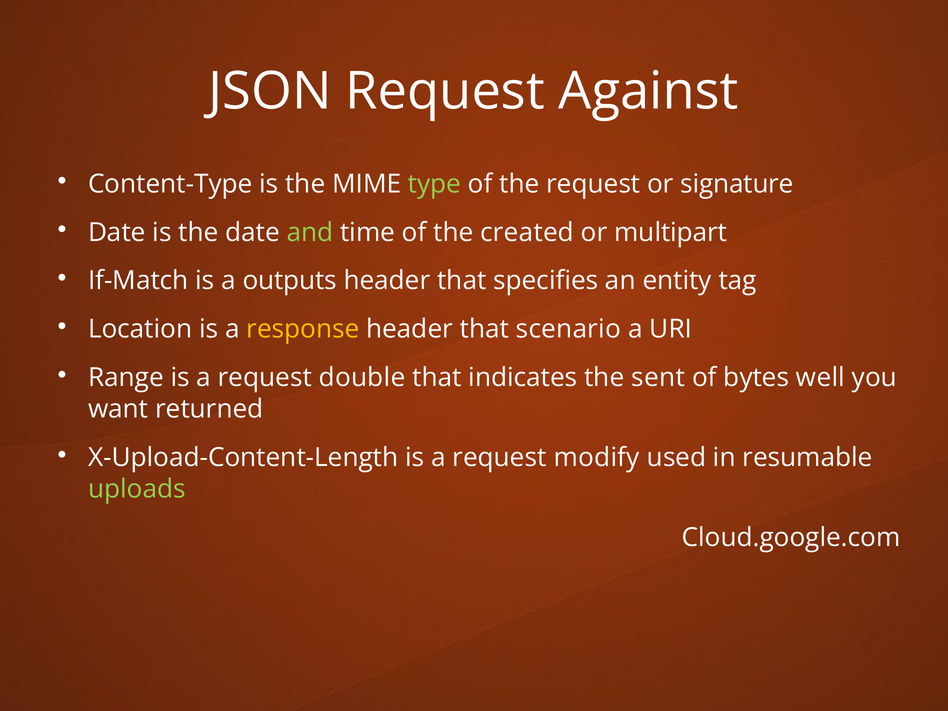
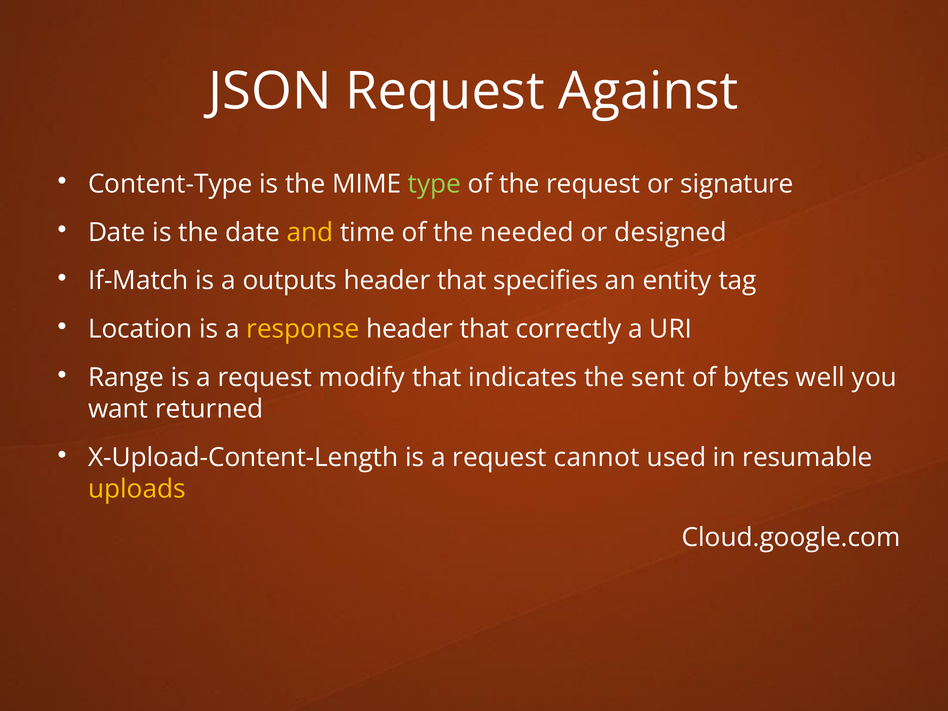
and colour: light green -> yellow
created: created -> needed
multipart: multipart -> designed
scenario: scenario -> correctly
double: double -> modify
modify: modify -> cannot
uploads colour: light green -> yellow
